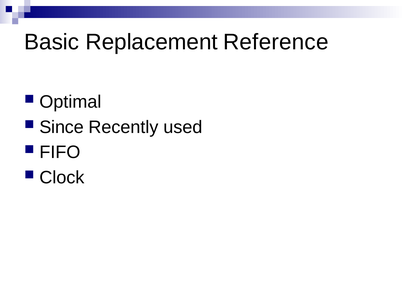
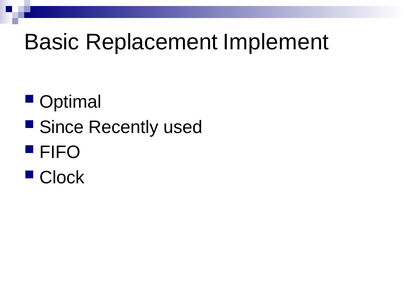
Reference: Reference -> Implement
